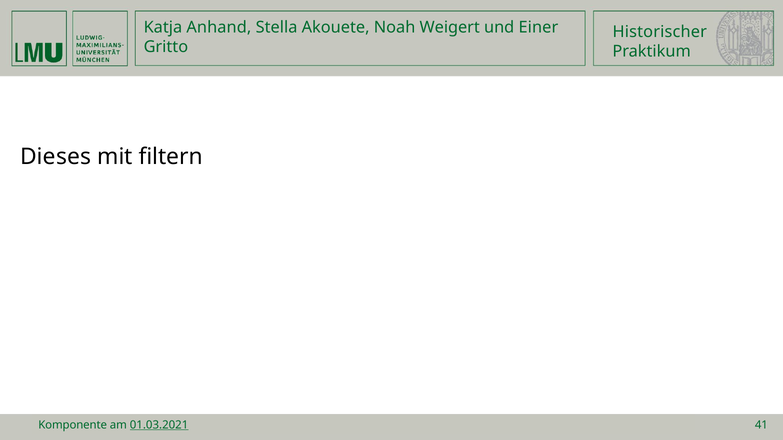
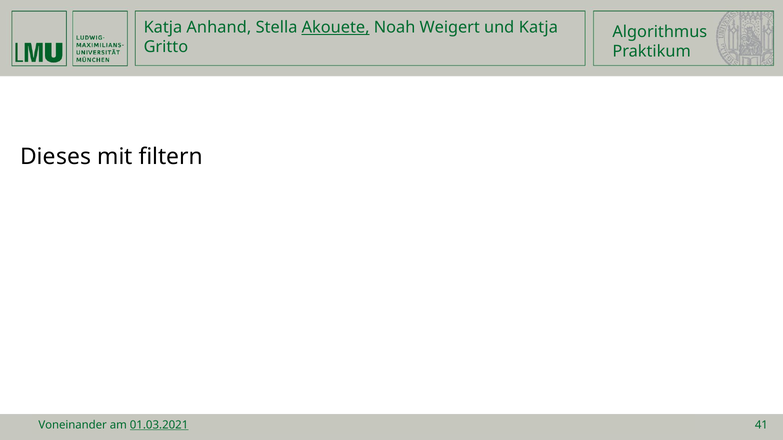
Akouete underline: none -> present
und Einer: Einer -> Katja
Historischer: Historischer -> Algorithmus
Komponente: Komponente -> Voneinander
